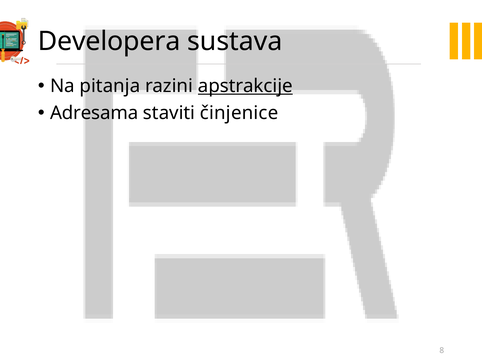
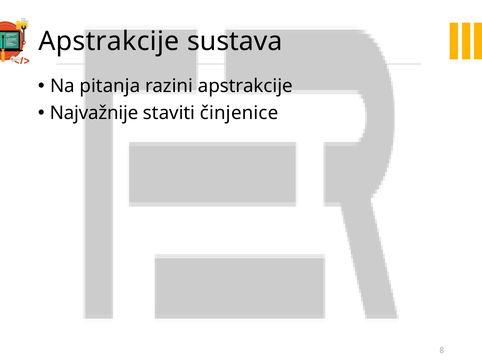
Developera at (109, 41): Developera -> Apstrakcije
apstrakcije at (245, 86) underline: present -> none
Adresama: Adresama -> Najvažnije
